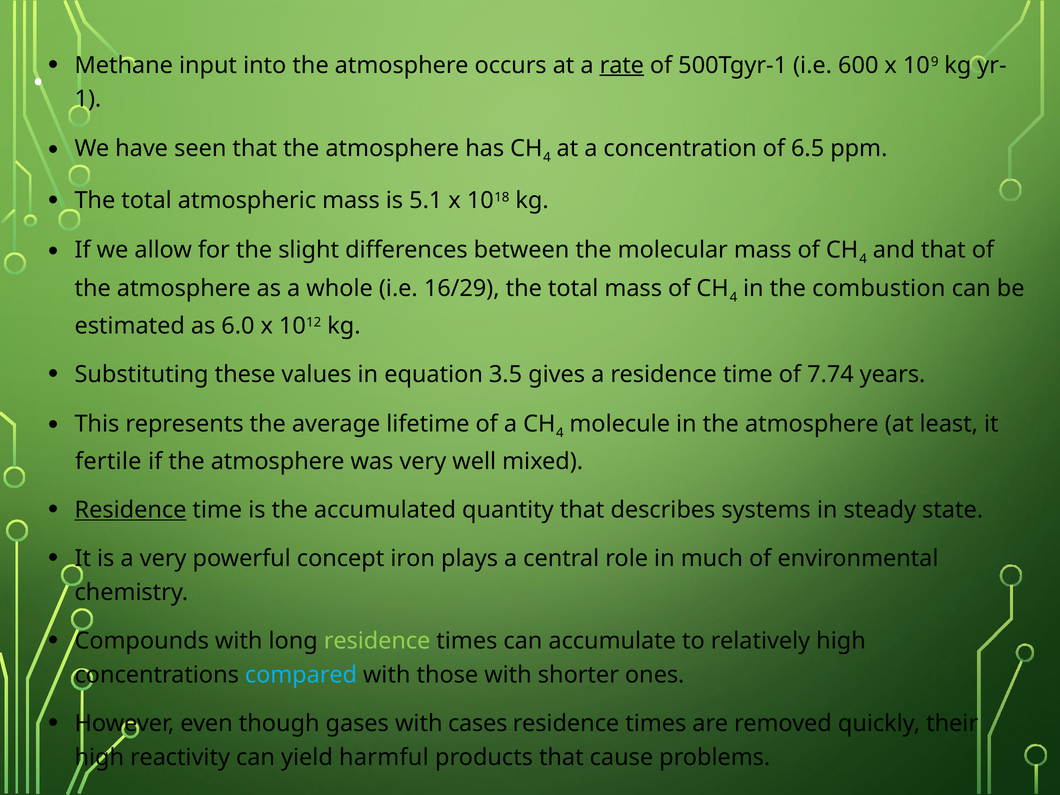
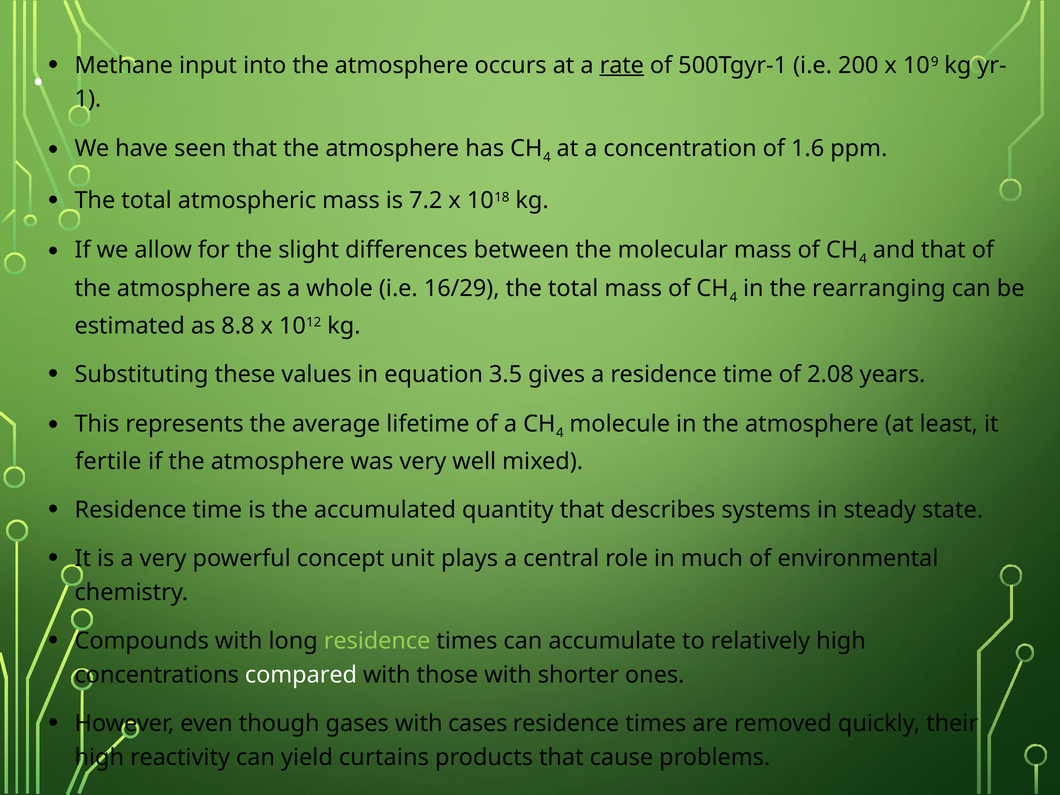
600: 600 -> 200
6.5: 6.5 -> 1.6
5.1: 5.1 -> 7.2
combustion: combustion -> rearranging
6.0: 6.0 -> 8.8
7.74: 7.74 -> 2.08
Residence at (131, 510) underline: present -> none
iron: iron -> unit
compared colour: light blue -> white
harmful: harmful -> curtains
